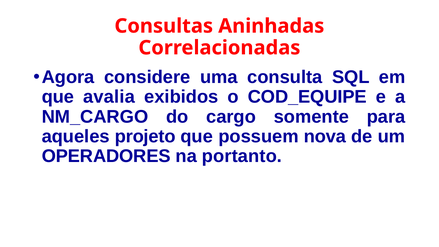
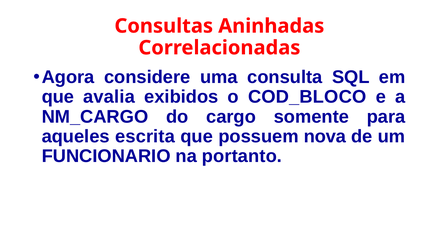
COD_EQUIPE: COD_EQUIPE -> COD_BLOCO
projeto: projeto -> escrita
OPERADORES: OPERADORES -> FUNCIONARIO
